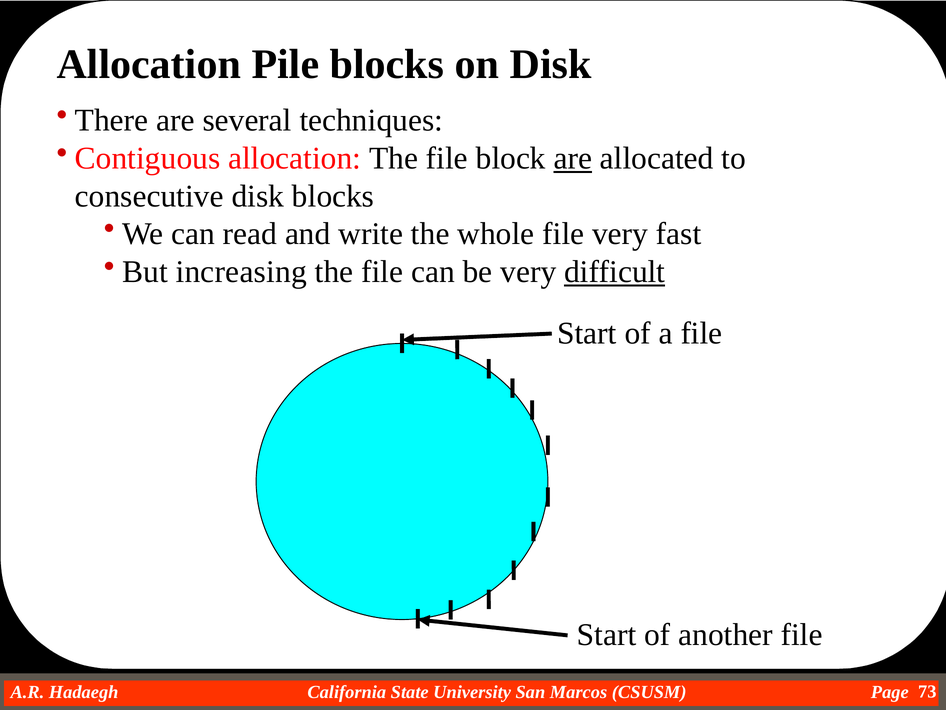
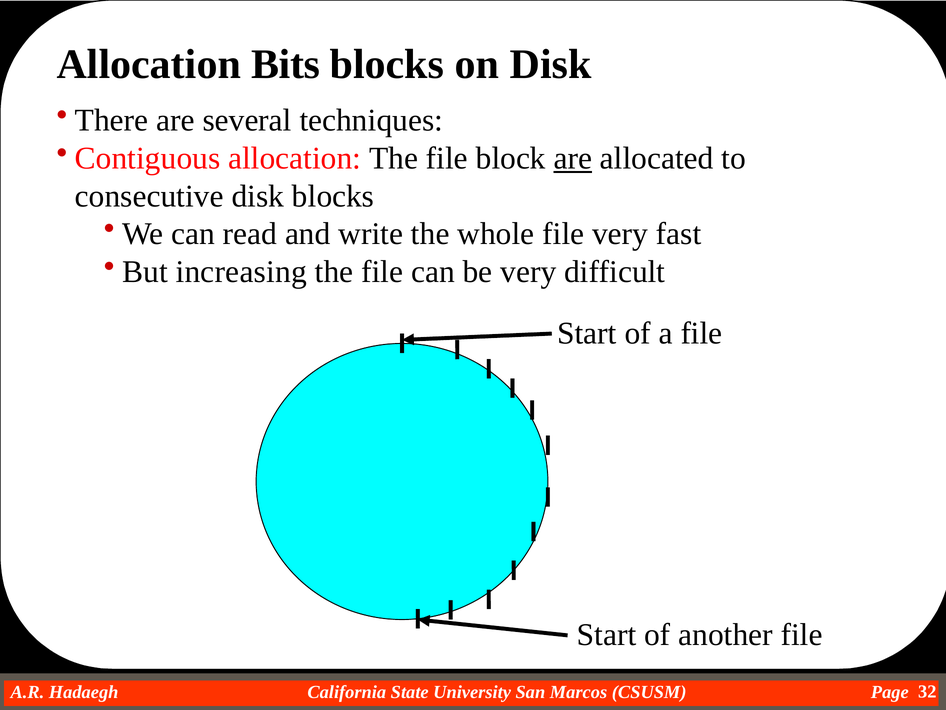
Pile: Pile -> Bits
difficult underline: present -> none
73: 73 -> 32
